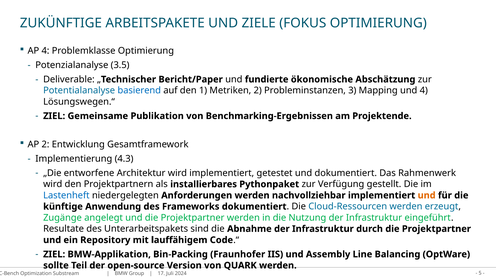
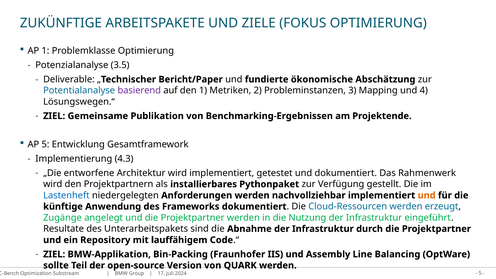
AP 4: 4 -> 1
basierend colour: blue -> purple
AP 2: 2 -> 5
